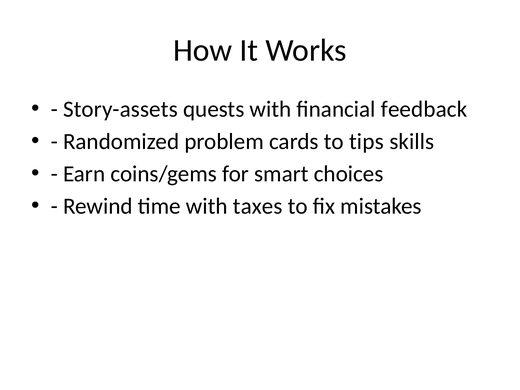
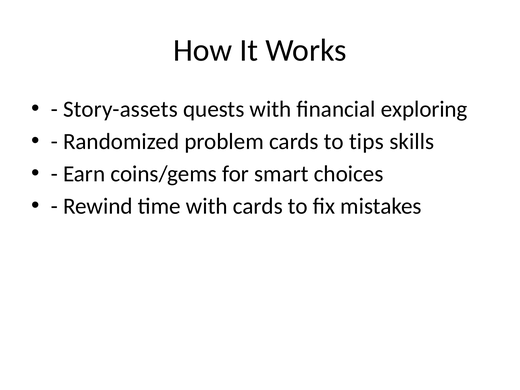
feedback: feedback -> exploring
with taxes: taxes -> cards
